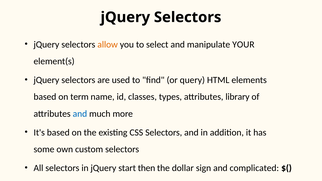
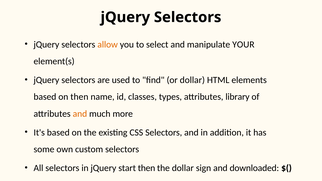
or query: query -> dollar
on term: term -> then
and at (80, 114) colour: blue -> orange
complicated: complicated -> downloaded
